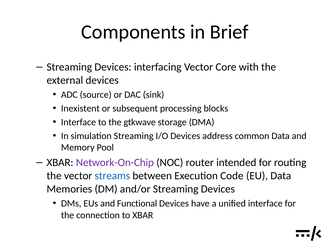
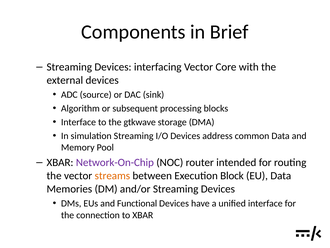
Inexistent: Inexistent -> Algorithm
streams colour: blue -> orange
Code: Code -> Block
